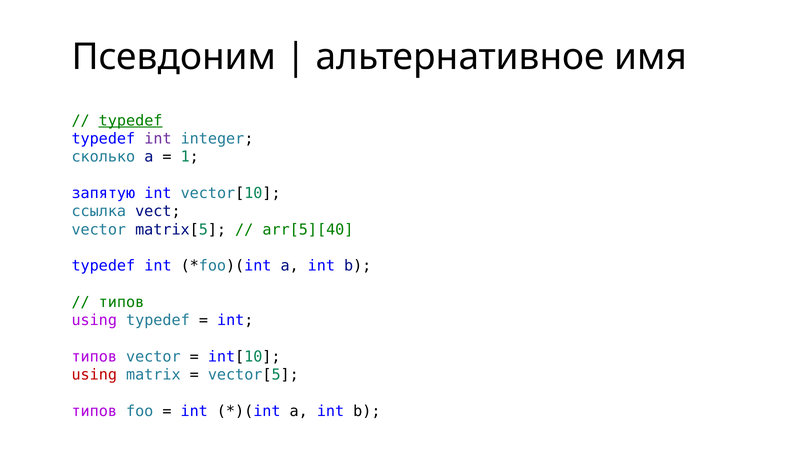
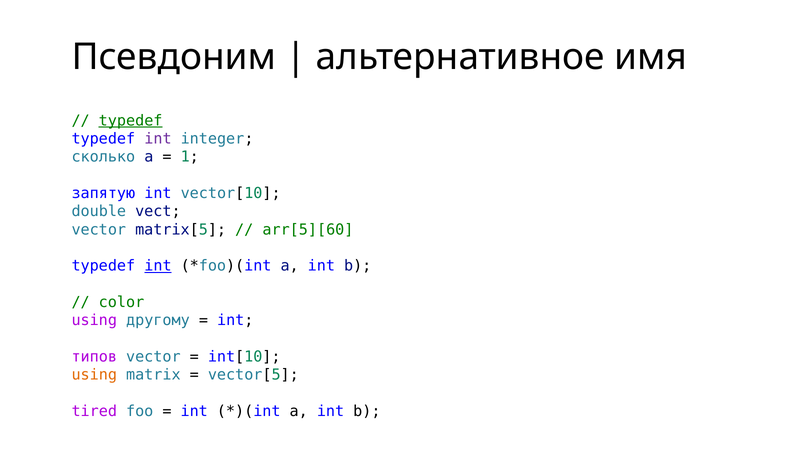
ссылка: ссылка -> double
arr[5][40: arr[5][40 -> arr[5][60
int at (158, 266) underline: none -> present
типов at (122, 302): типов -> color
using typedef: typedef -> другому
using at (94, 375) colour: red -> orange
типов at (94, 411): типов -> tired
